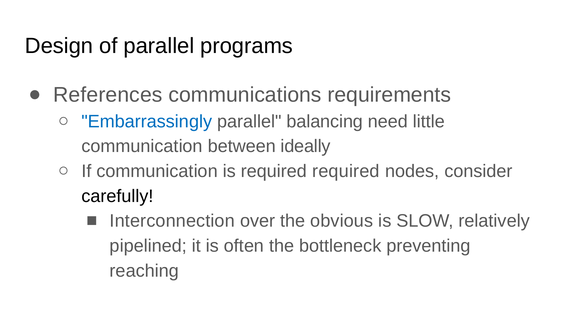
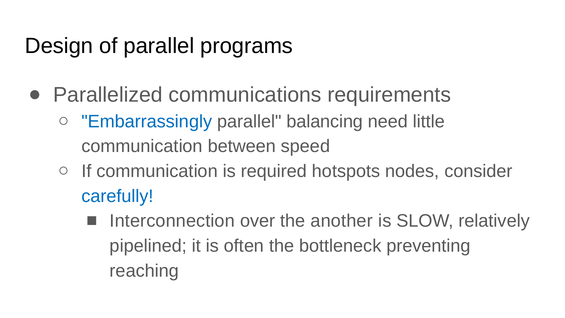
References: References -> Parallelized
ideally: ideally -> speed
required required: required -> hotspots
carefully colour: black -> blue
obvious: obvious -> another
